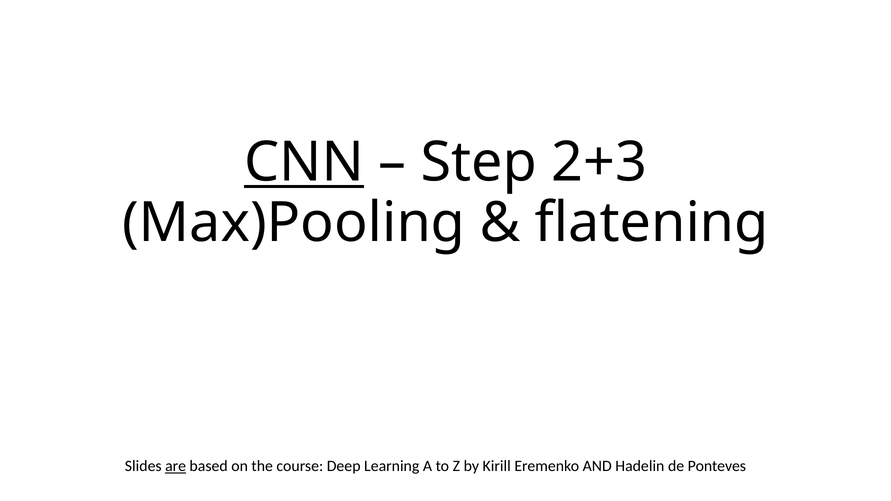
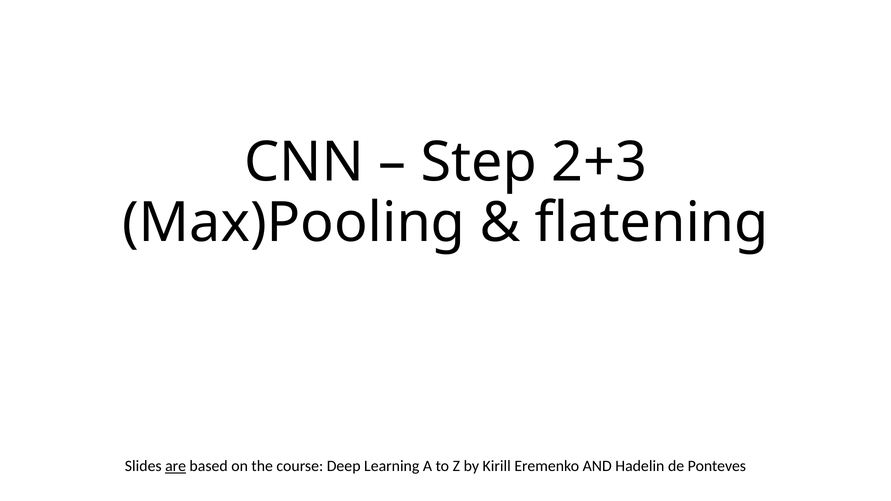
CNN underline: present -> none
